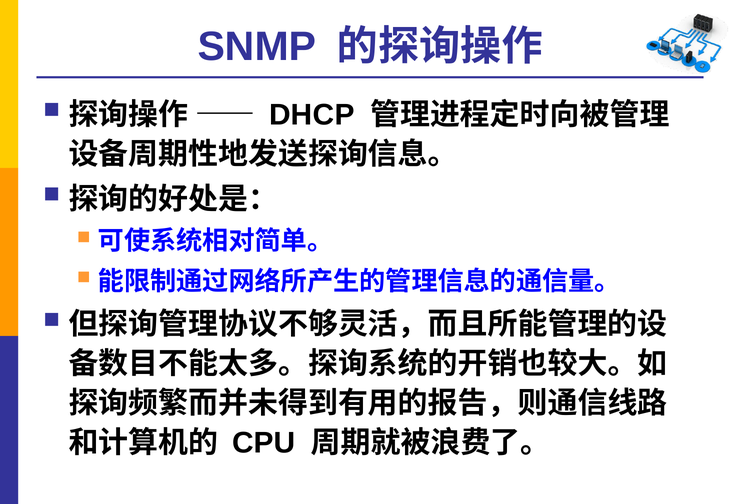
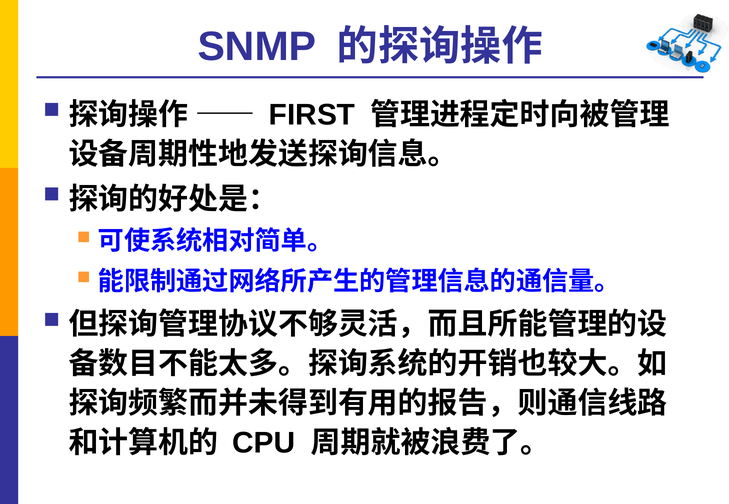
DHCP: DHCP -> FIRST
